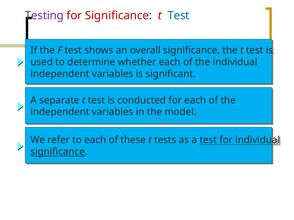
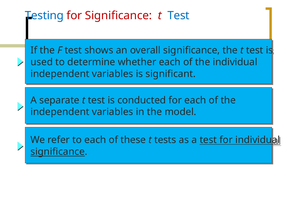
Testing colour: purple -> blue
